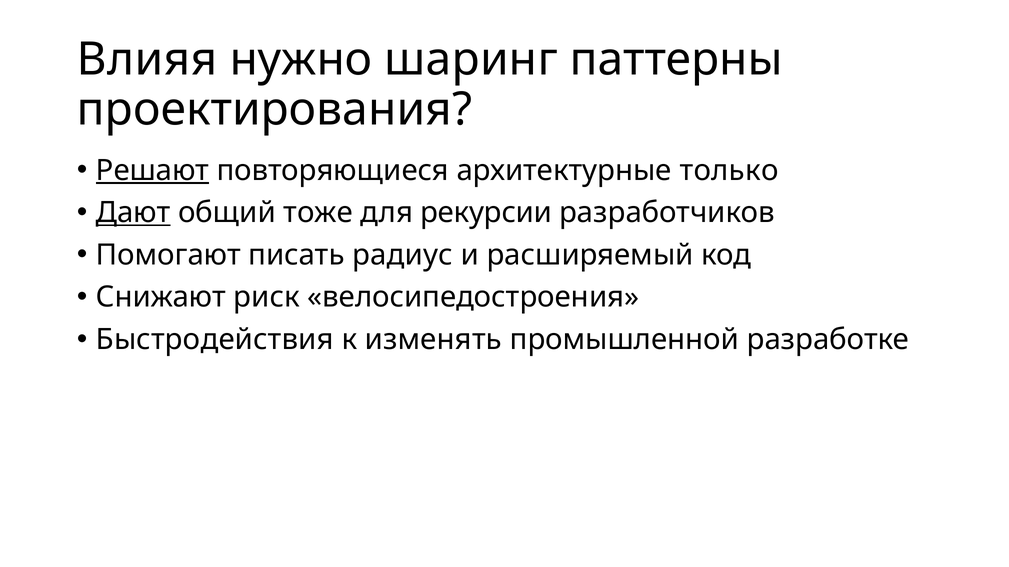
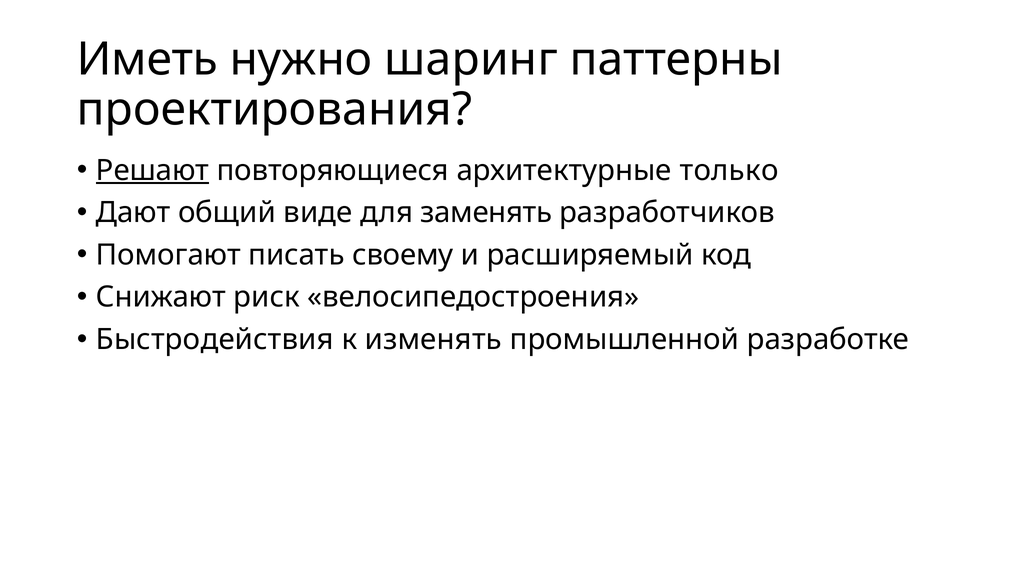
Влияя: Влияя -> Иметь
Дают underline: present -> none
тоже: тоже -> виде
рекурсии: рекурсии -> заменять
радиус: радиус -> своему
